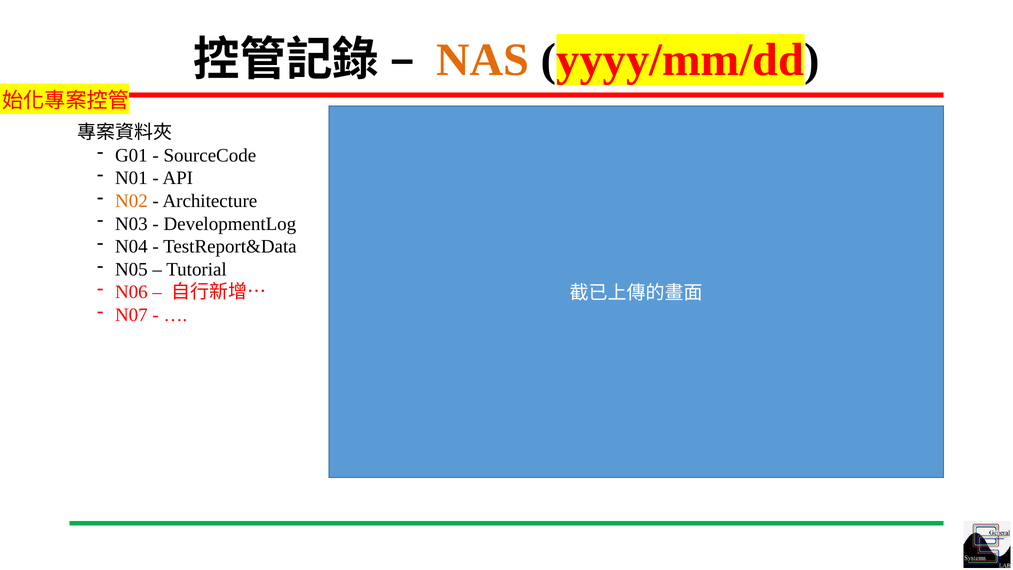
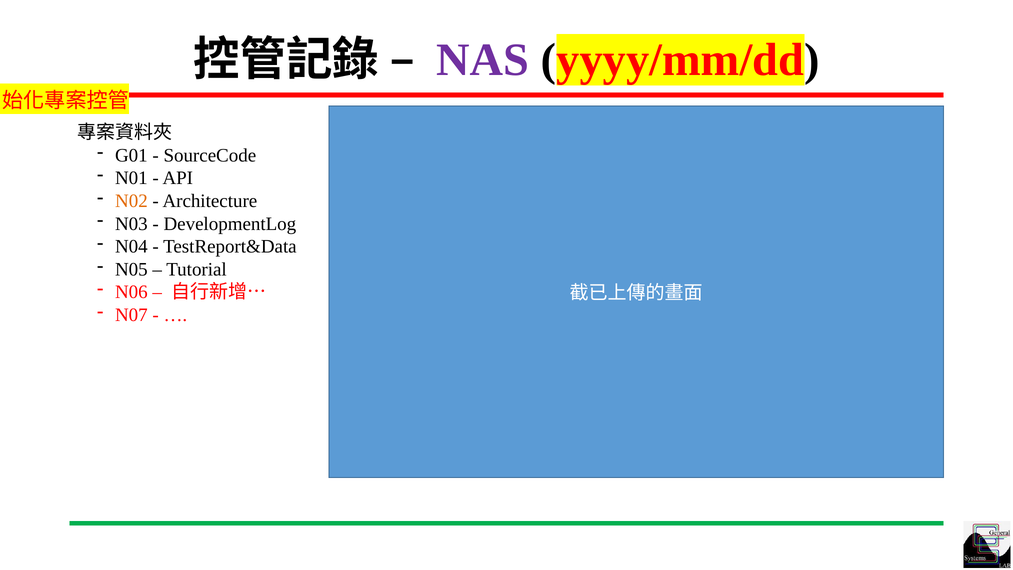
NAS colour: orange -> purple
